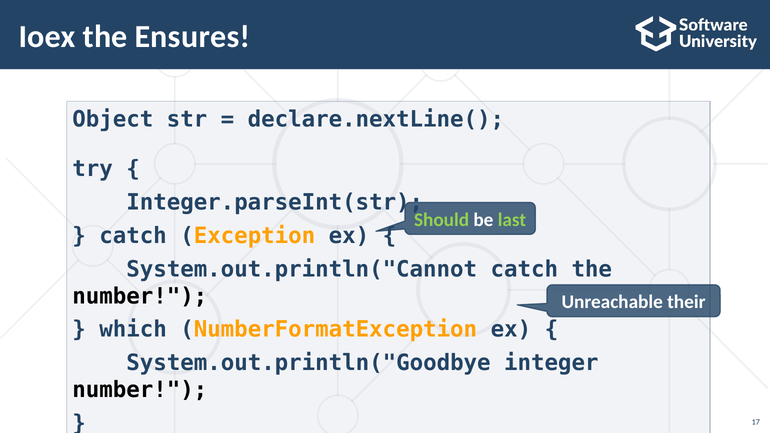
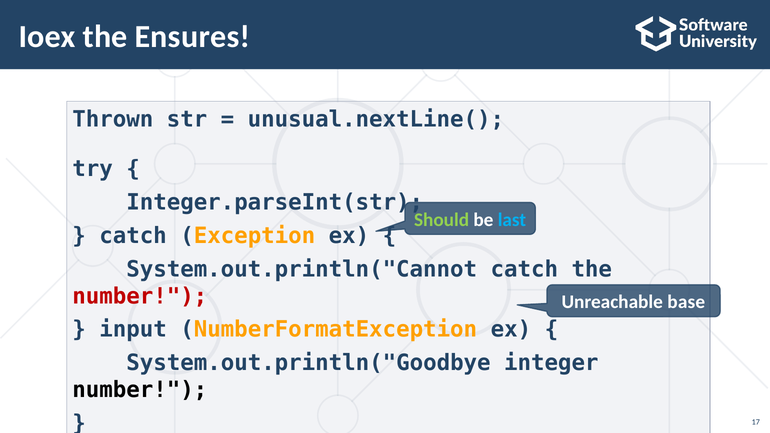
Object: Object -> Thrown
declare.nextLine(: declare.nextLine( -> unusual.nextLine(
last colour: light green -> light blue
number at (140, 296) colour: black -> red
their: their -> base
which: which -> input
